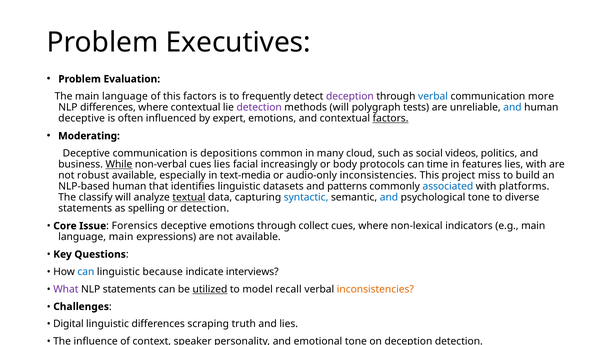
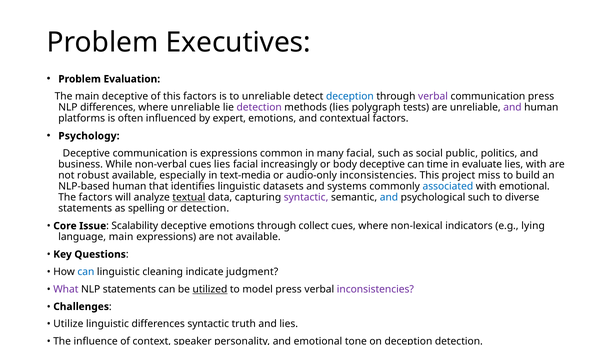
The main language: language -> deceptive
to frequently: frequently -> unreliable
deception at (350, 97) colour: purple -> blue
verbal at (433, 97) colour: blue -> purple
communication more: more -> press
where contextual: contextual -> unreliable
methods will: will -> lies
and at (512, 108) colour: blue -> purple
deceptive at (82, 119): deceptive -> platforms
factors at (391, 119) underline: present -> none
Moderating: Moderating -> Psychology
is depositions: depositions -> expressions
many cloud: cloud -> facial
videos: videos -> public
While underline: present -> none
body protocols: protocols -> deceptive
features: features -> evaluate
patterns: patterns -> systems
with platforms: platforms -> emotional
The classify: classify -> factors
syntactic at (306, 198) colour: blue -> purple
psychological tone: tone -> such
Forensics: Forensics -> Scalability
e.g main: main -> lying
because: because -> cleaning
interviews: interviews -> judgment
model recall: recall -> press
inconsistencies at (375, 290) colour: orange -> purple
Digital: Digital -> Utilize
differences scraping: scraping -> syntactic
